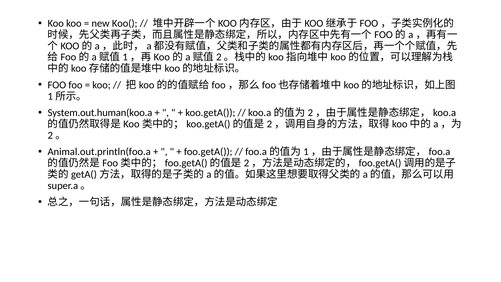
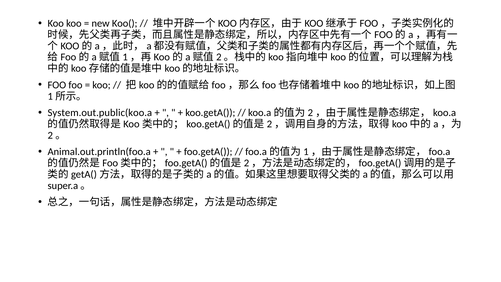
System.out.human(koo.a: System.out.human(koo.a -> System.out.public(koo.a
